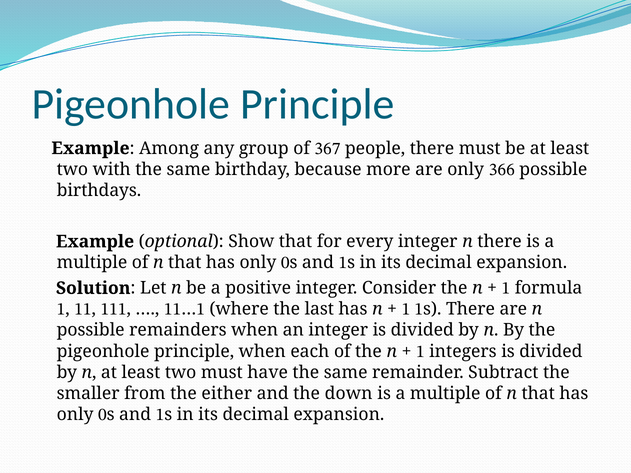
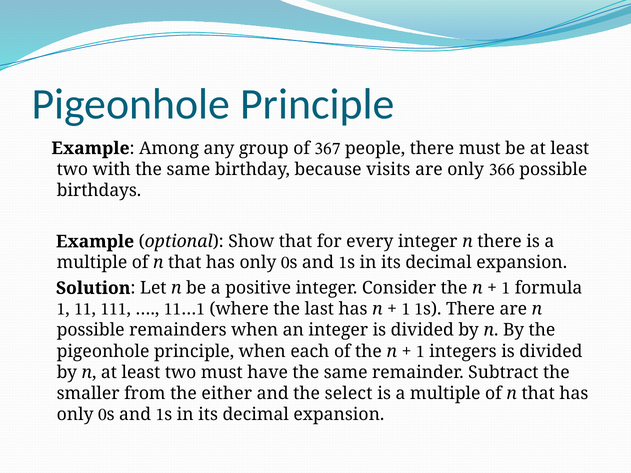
more: more -> visits
down: down -> select
